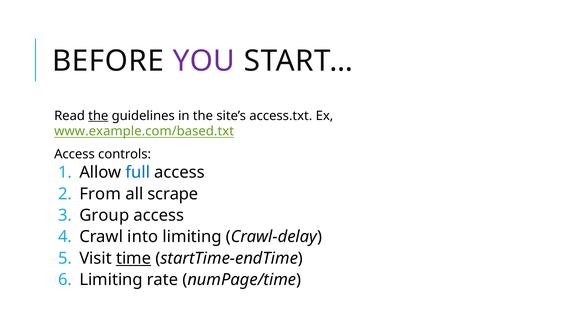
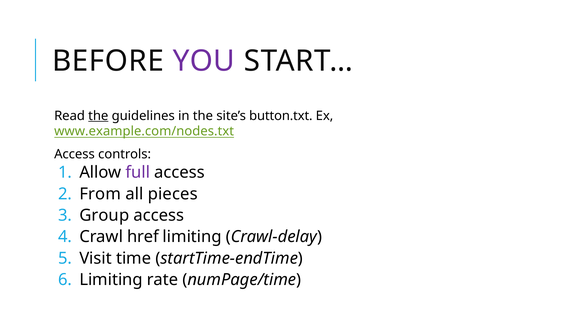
access.txt: access.txt -> button.txt
www.example.com/based.txt: www.example.com/based.txt -> www.example.com/nodes.txt
full colour: blue -> purple
scrape: scrape -> pieces
into: into -> href
time underline: present -> none
